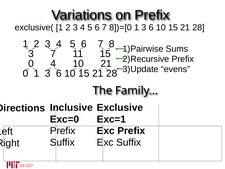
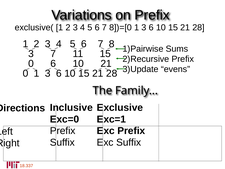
0 4: 4 -> 6
